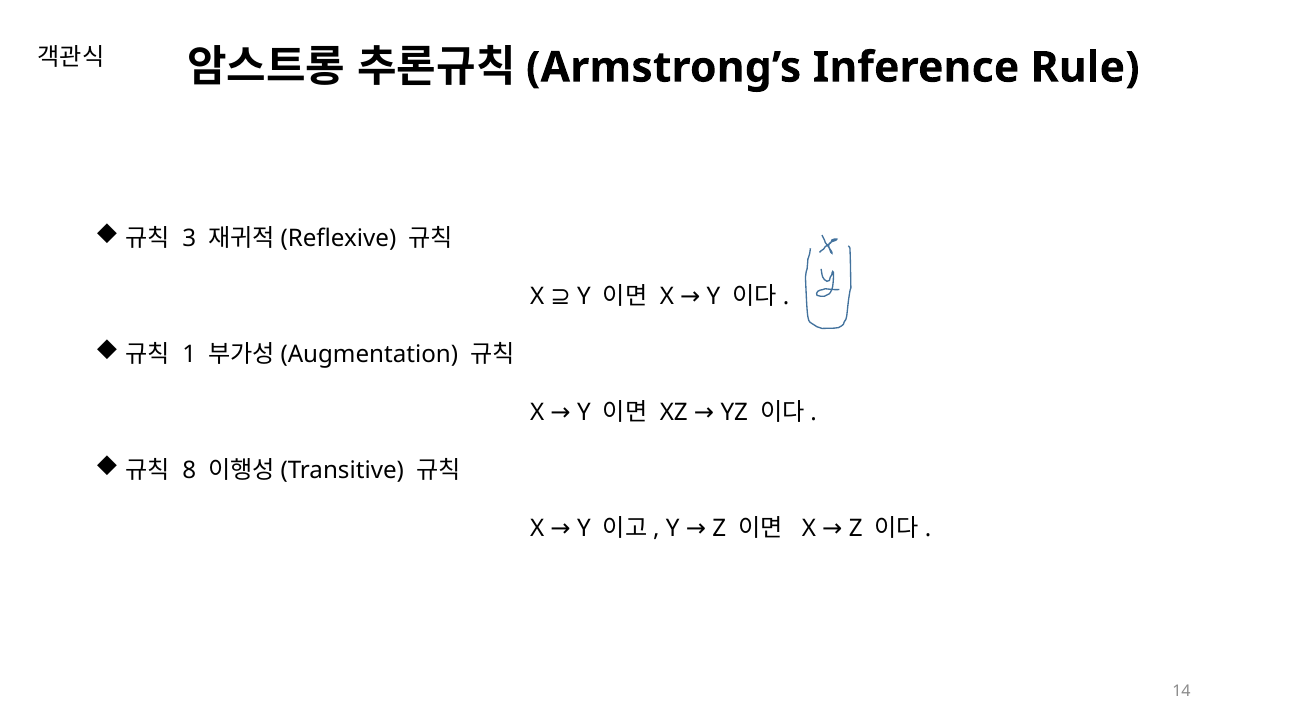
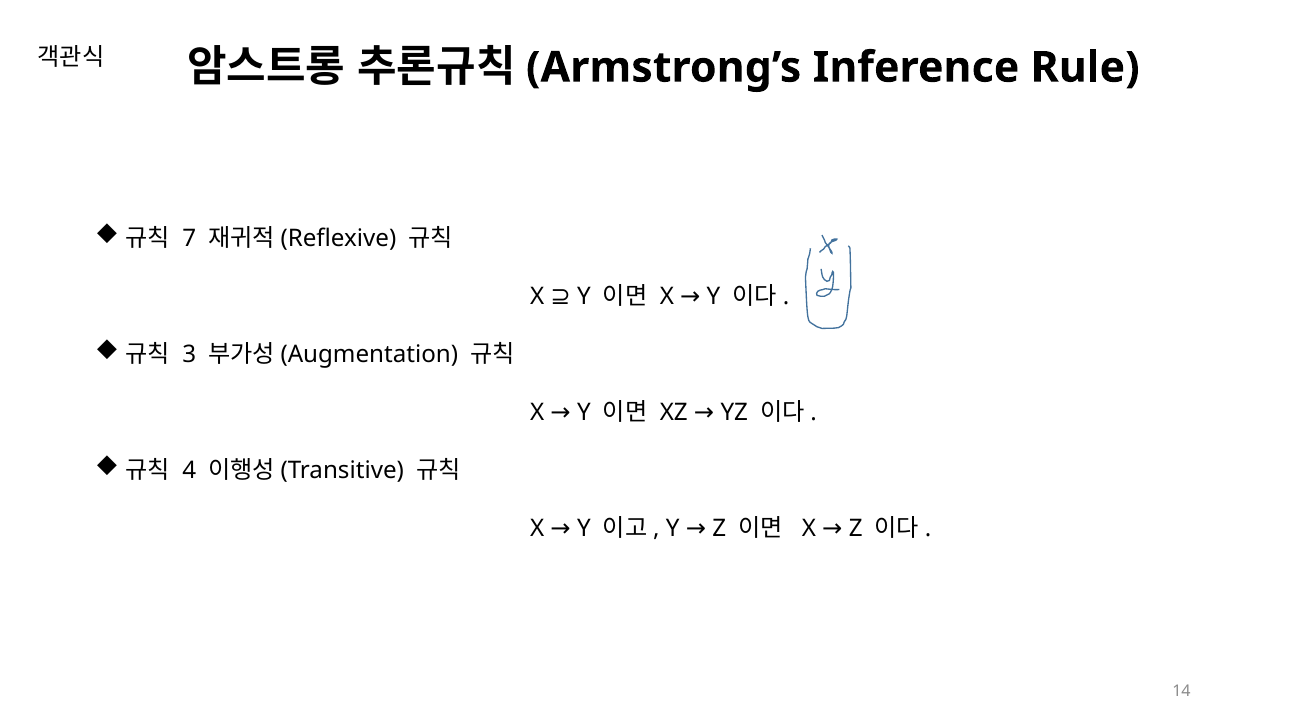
3: 3 -> 7
1: 1 -> 3
8: 8 -> 4
